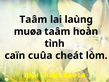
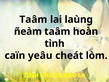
muøa: muøa -> ñeàm
cuûa: cuûa -> yeâu
